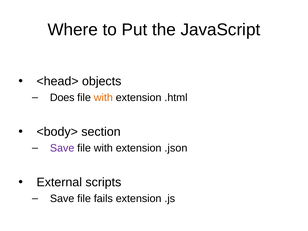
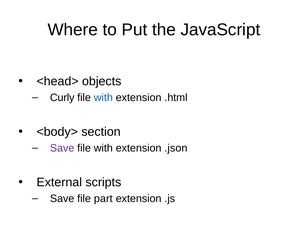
Does: Does -> Curly
with at (103, 98) colour: orange -> blue
fails: fails -> part
